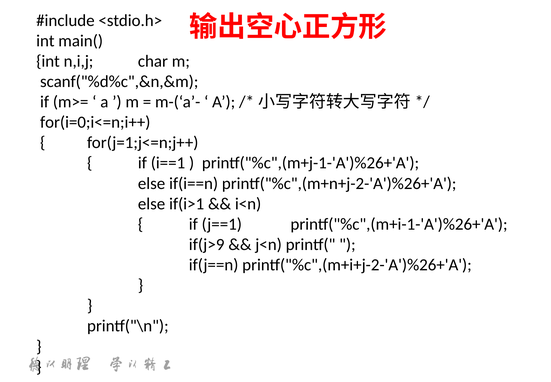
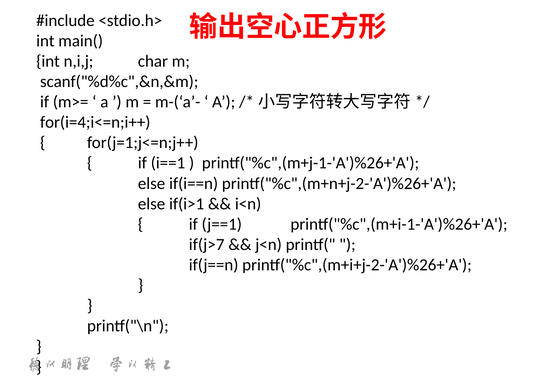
for(i=0;i<=n;i++: for(i=0;i<=n;i++ -> for(i=4;i<=n;i++
if(j>9: if(j>9 -> if(j>7
